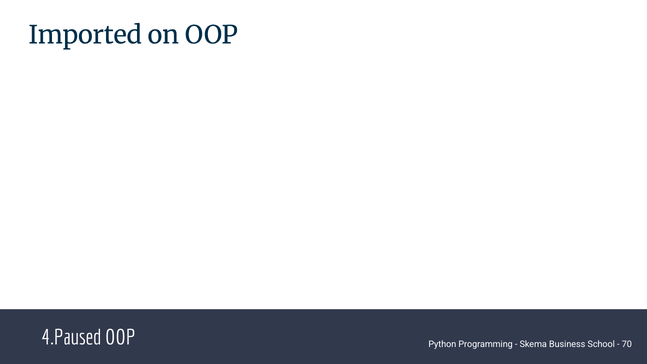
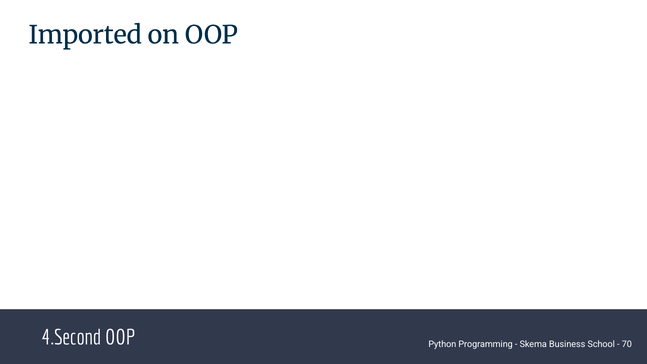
4.Paused: 4.Paused -> 4.Second
